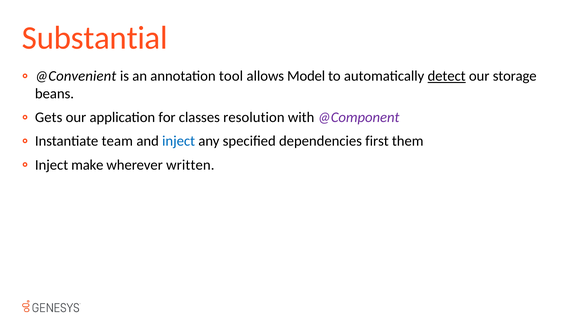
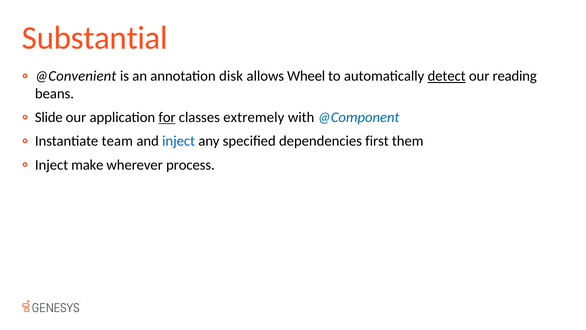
tool: tool -> disk
Model: Model -> Wheel
storage: storage -> reading
Gets: Gets -> Slide
for underline: none -> present
resolution: resolution -> extremely
@Component colour: purple -> blue
written: written -> process
